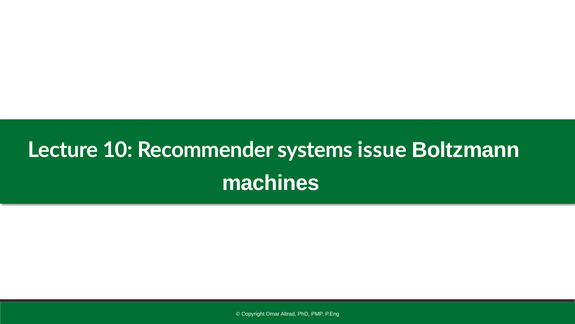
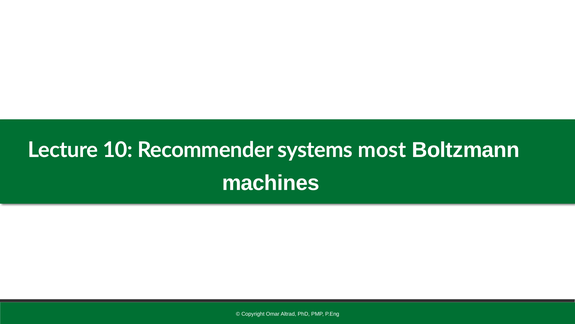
issue: issue -> most
